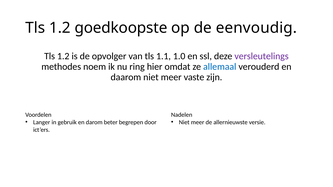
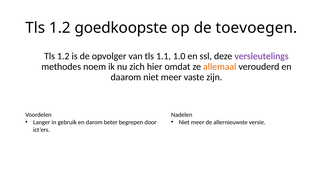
eenvoudig: eenvoudig -> toevoegen
ring: ring -> zich
allemaal colour: blue -> orange
